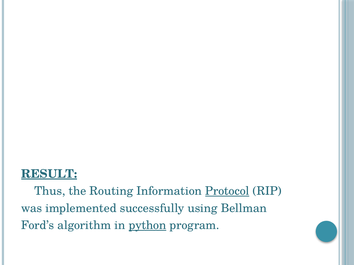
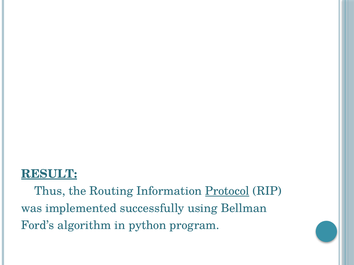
python underline: present -> none
